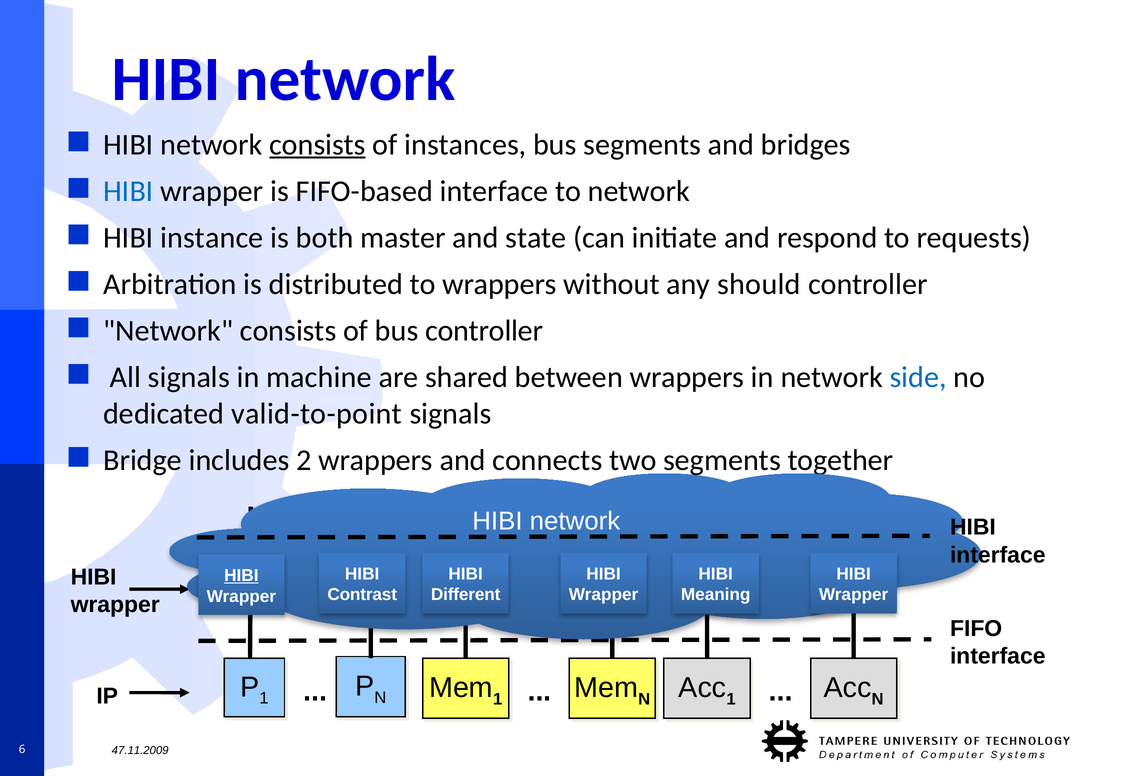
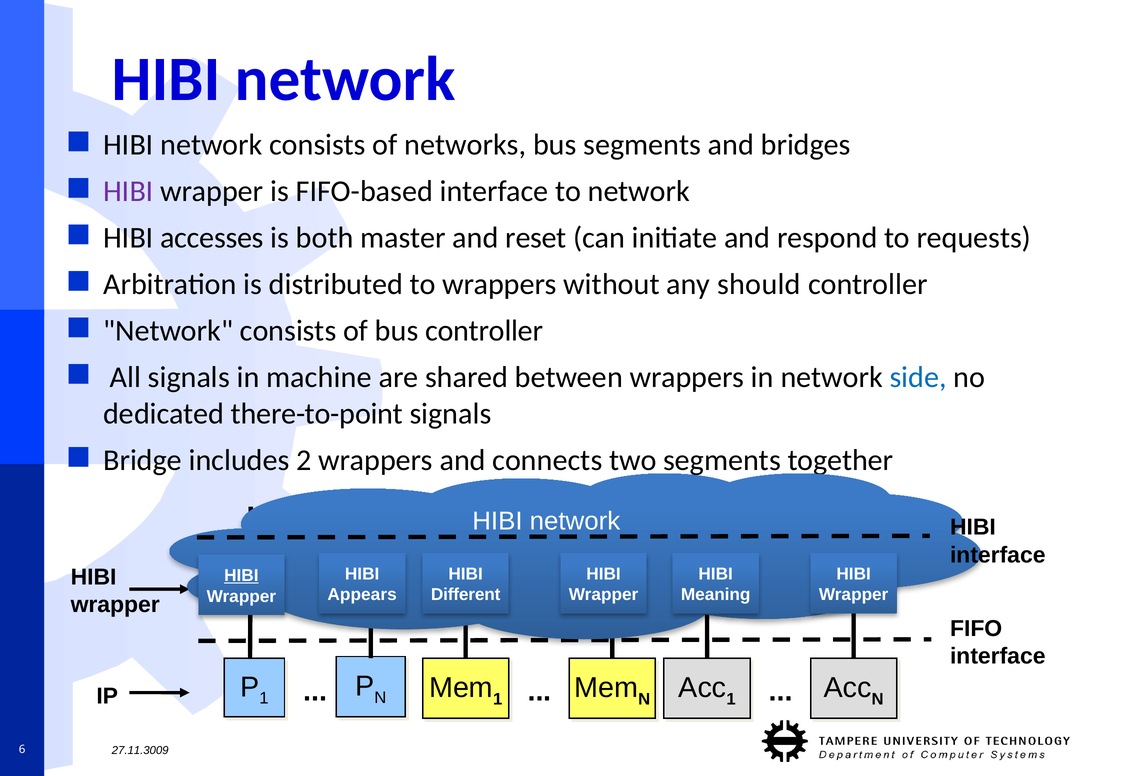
consists at (318, 145) underline: present -> none
instances: instances -> networks
HIBI at (128, 191) colour: blue -> purple
instance: instance -> accesses
state: state -> reset
valid-to-point: valid-to-point -> there-to-point
Contrast: Contrast -> Appears
47.11.2009: 47.11.2009 -> 27.11.3009
